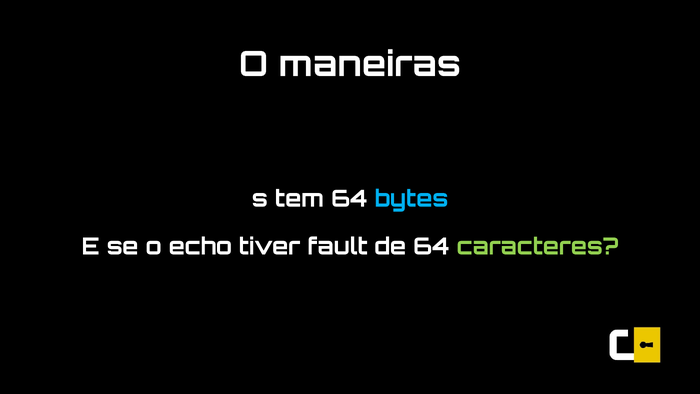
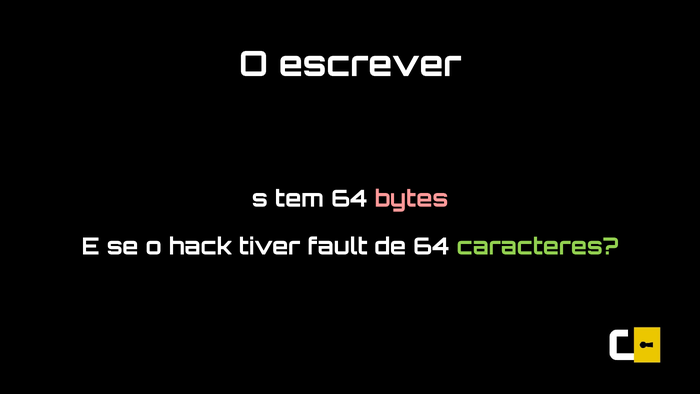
maneiras: maneiras -> escrever
bytes colour: light blue -> pink
echo: echo -> hack
